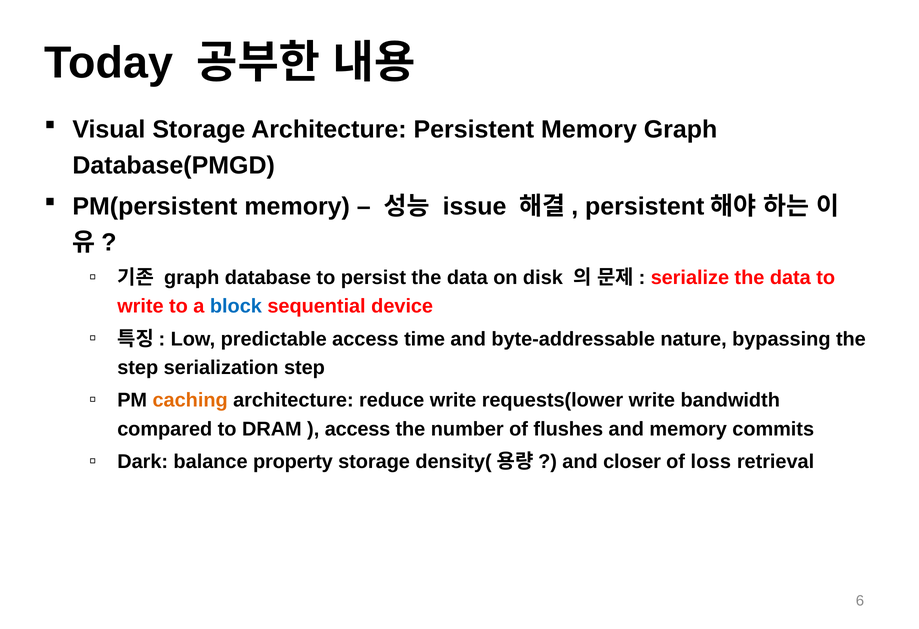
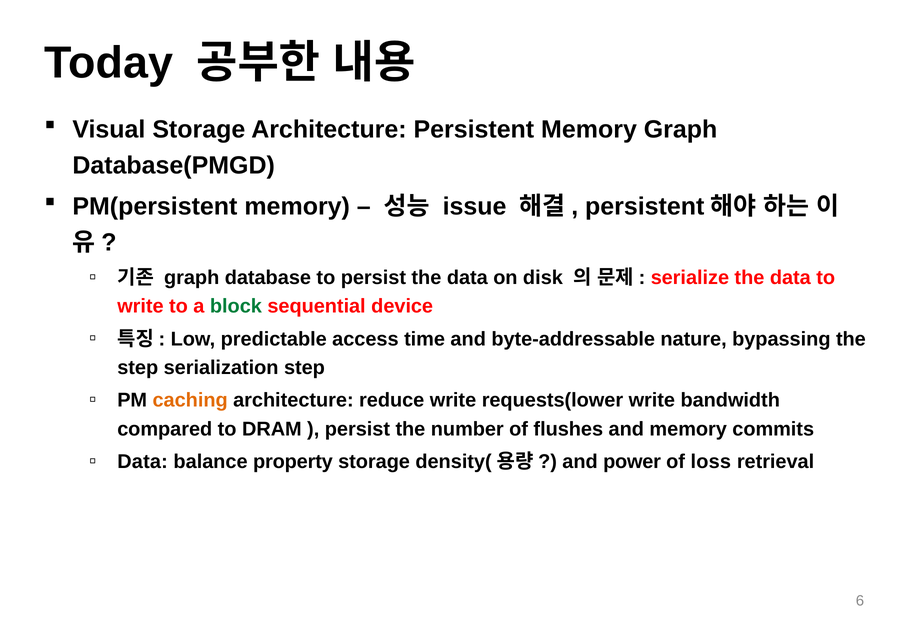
block colour: blue -> green
access at (358, 429): access -> persist
Dark at (143, 462): Dark -> Data
closer: closer -> power
